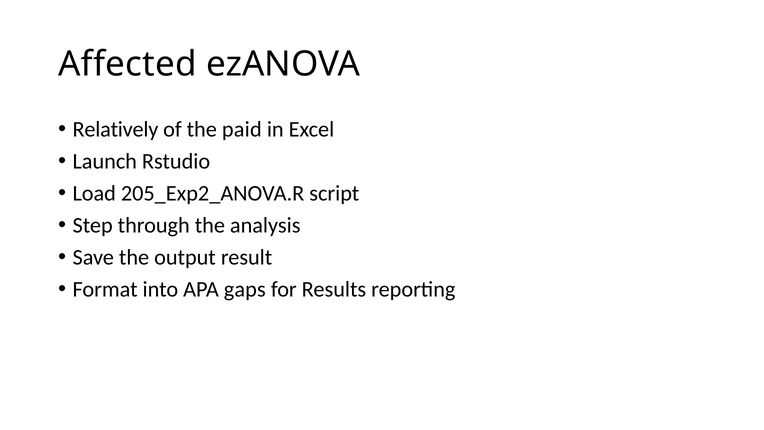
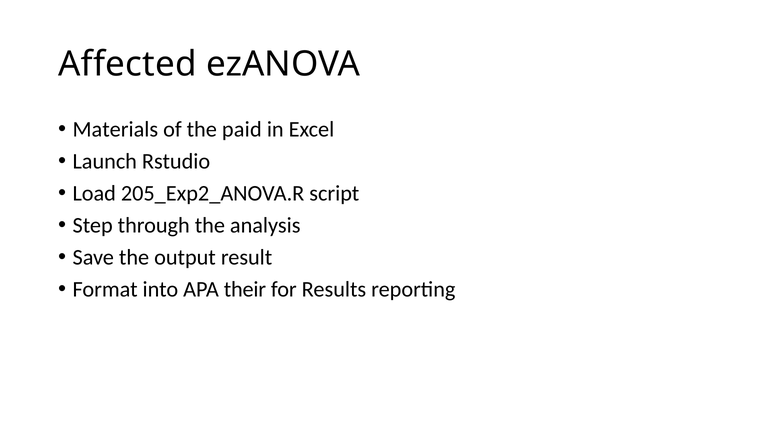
Relatively: Relatively -> Materials
gaps: gaps -> their
